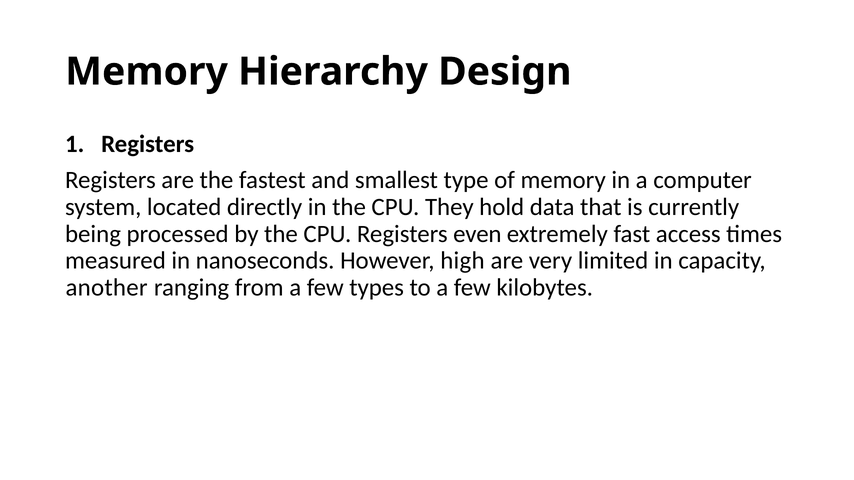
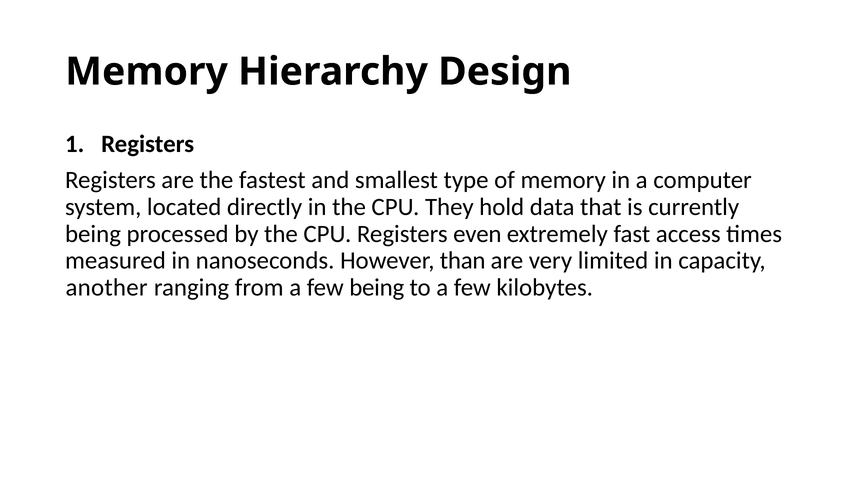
high: high -> than
few types: types -> being
